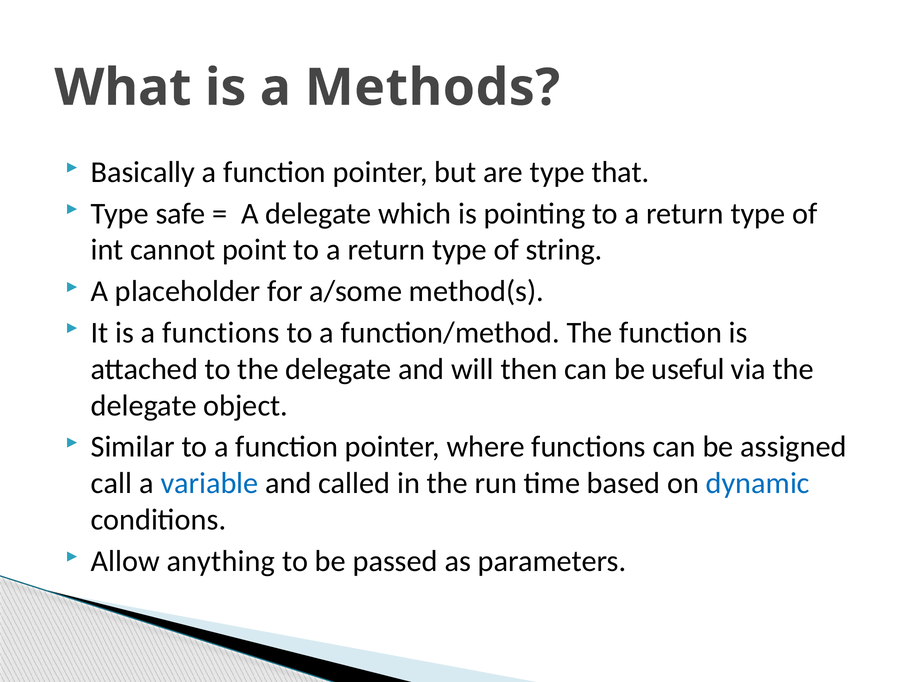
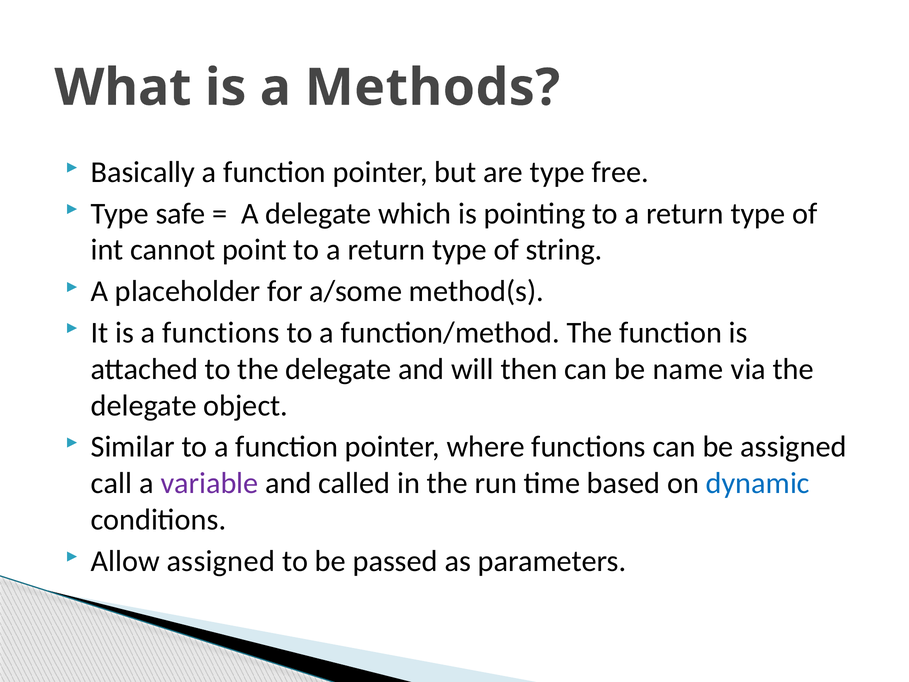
that: that -> free
useful: useful -> name
variable colour: blue -> purple
Allow anything: anything -> assigned
